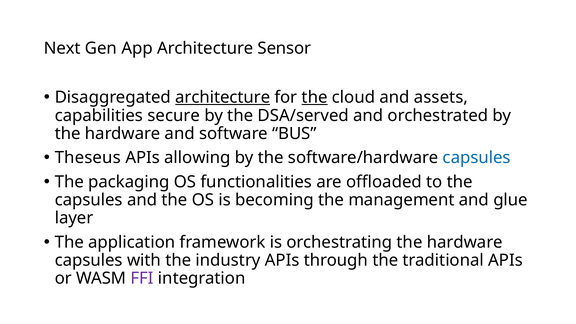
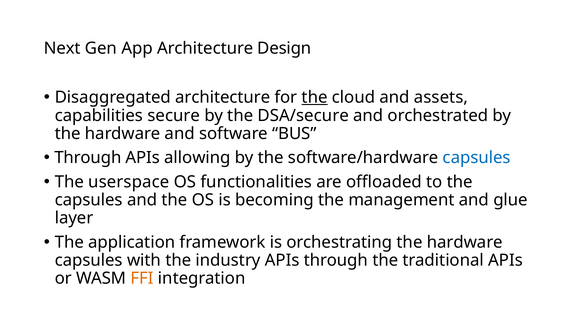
Sensor: Sensor -> Design
architecture at (223, 97) underline: present -> none
DSA/served: DSA/served -> DSA/secure
Theseus at (88, 158): Theseus -> Through
packaging: packaging -> userspace
FFI colour: purple -> orange
